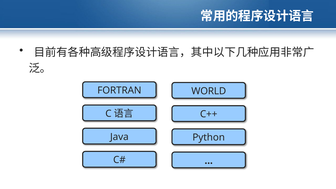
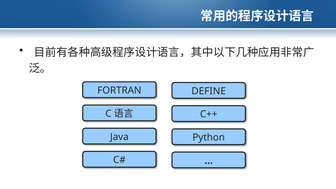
WORLD: WORLD -> DEFINE
